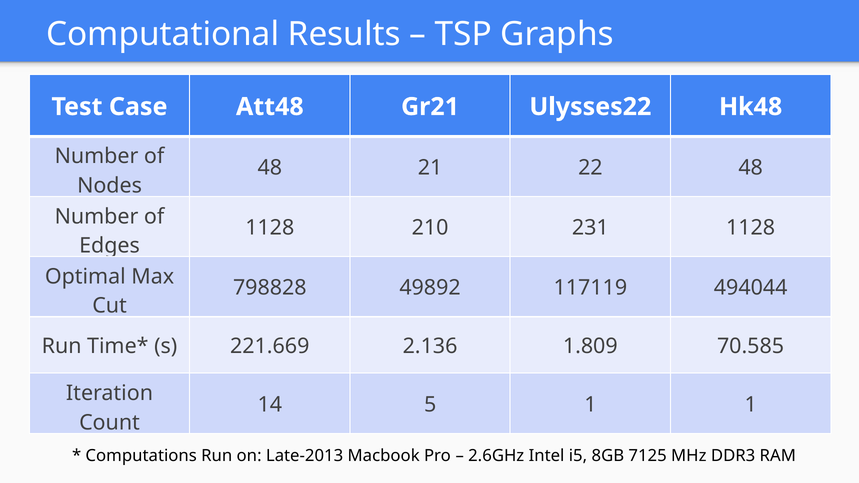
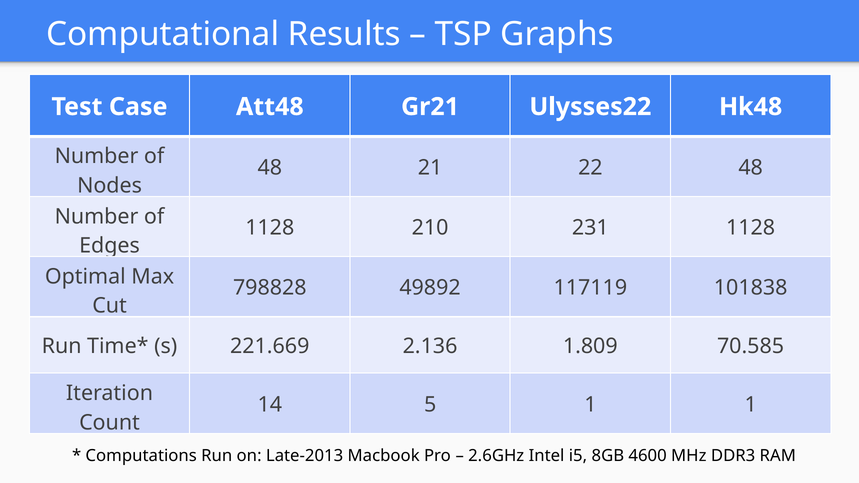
494044: 494044 -> 101838
7125: 7125 -> 4600
